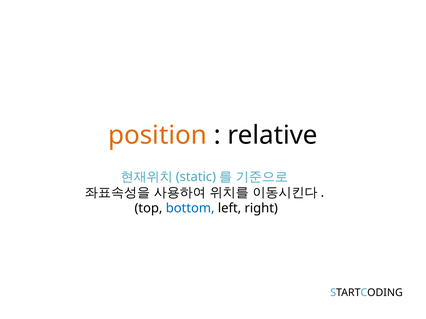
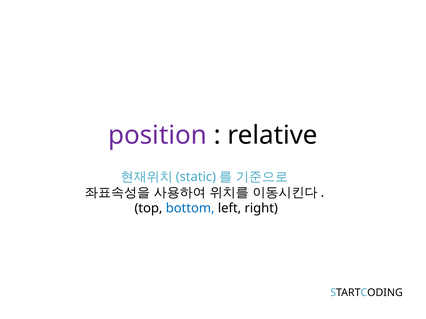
position colour: orange -> purple
